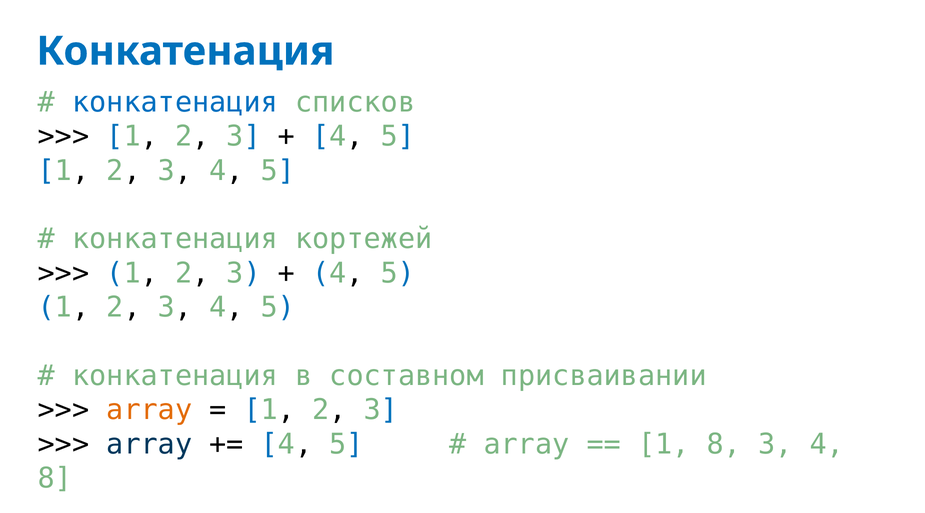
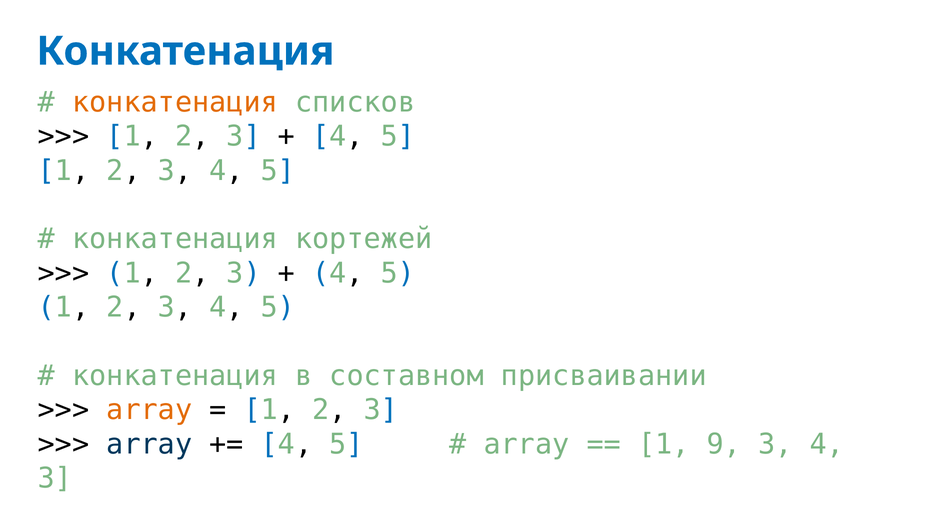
конкатенация at (175, 102) colour: blue -> orange
1 8: 8 -> 9
8 at (55, 478): 8 -> 3
